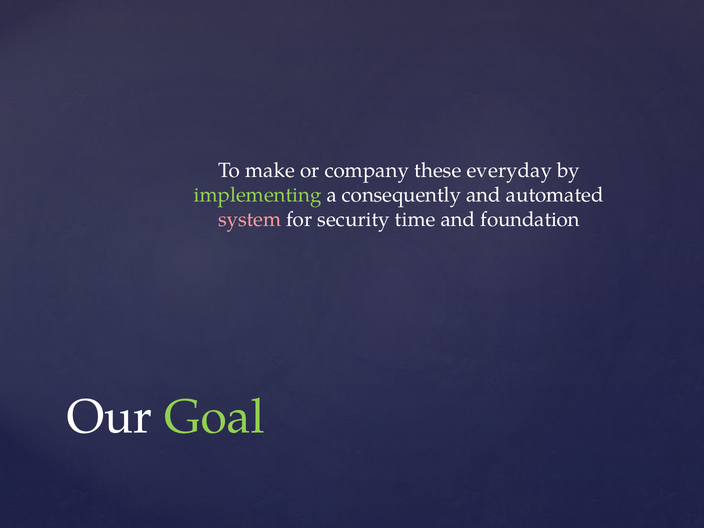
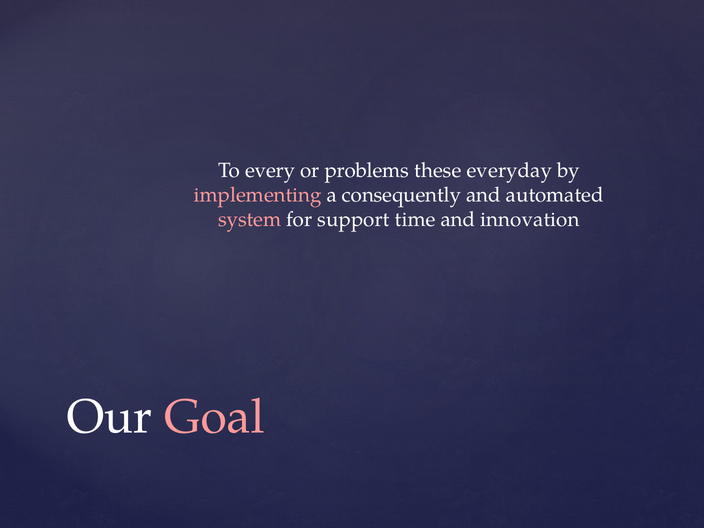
make: make -> every
company: company -> problems
implementing colour: light green -> pink
security: security -> support
foundation: foundation -> innovation
Goal colour: light green -> pink
